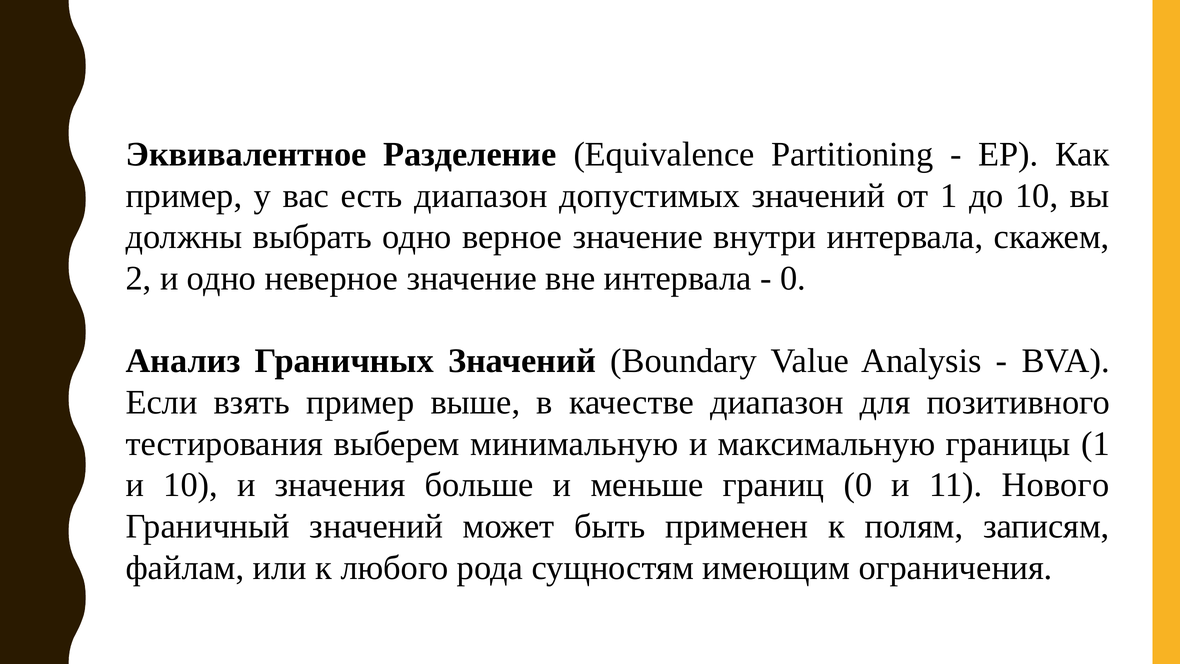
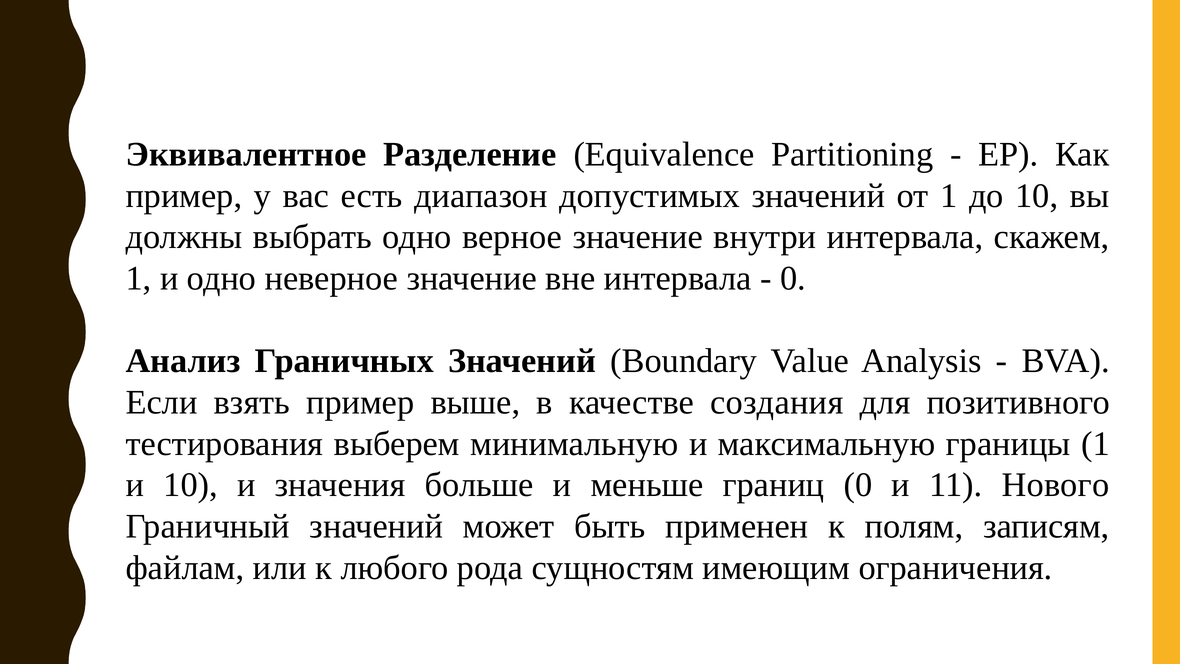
2 at (139, 278): 2 -> 1
качестве диапазон: диапазон -> создания
